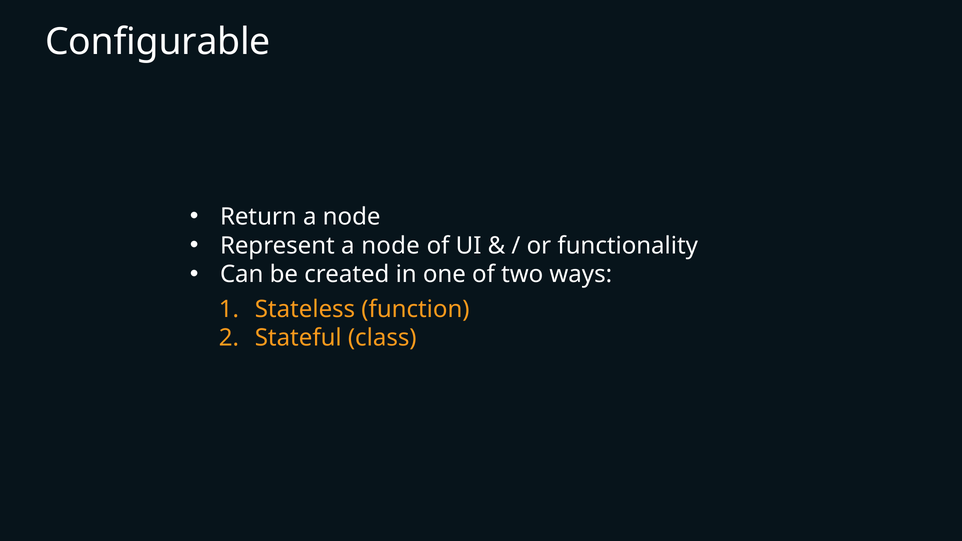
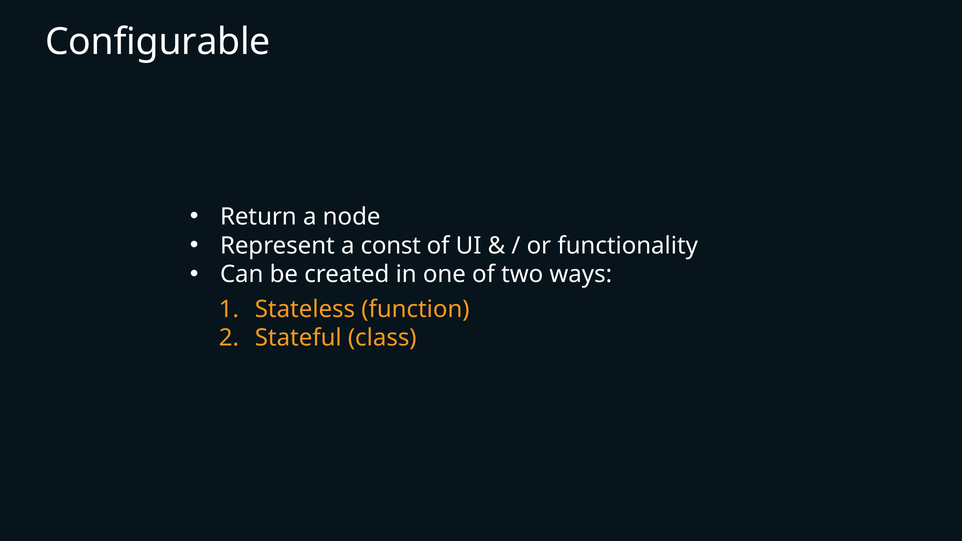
Represent a node: node -> const
